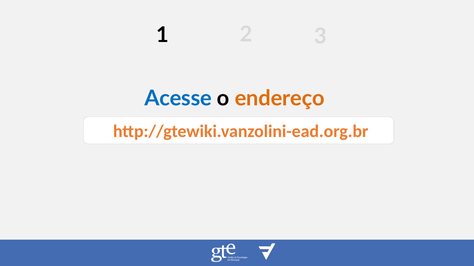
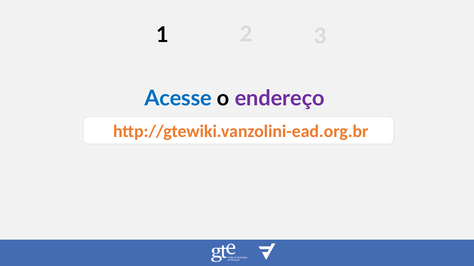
endereço colour: orange -> purple
